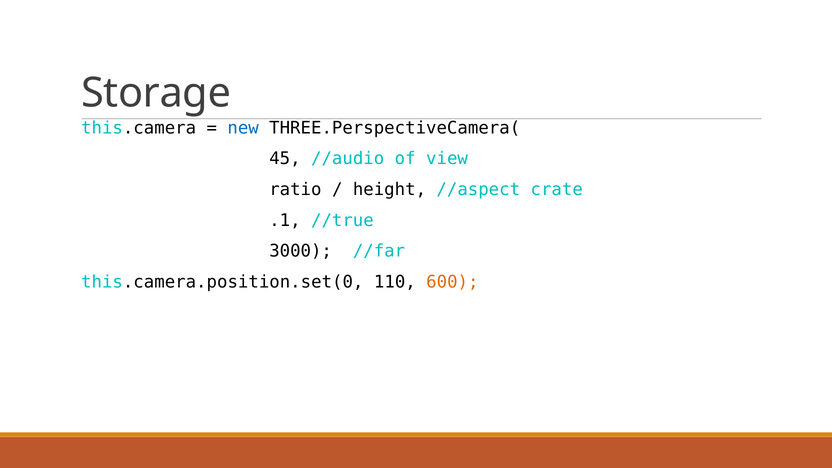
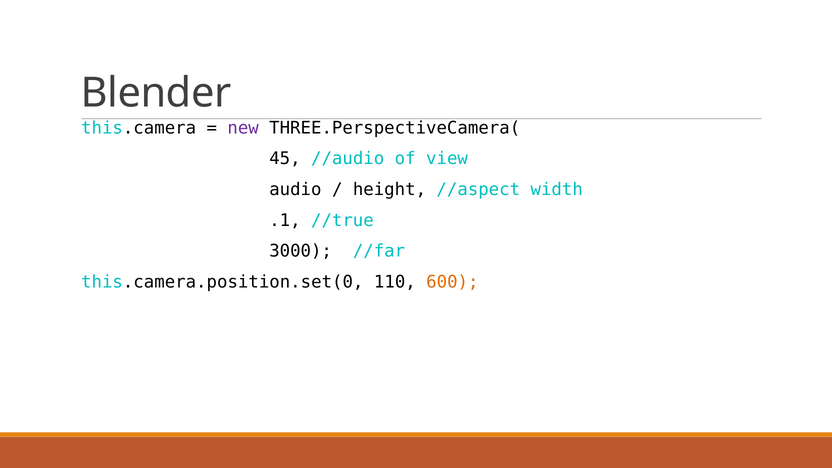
Storage: Storage -> Blender
new colour: blue -> purple
ratio: ratio -> audio
crate: crate -> width
